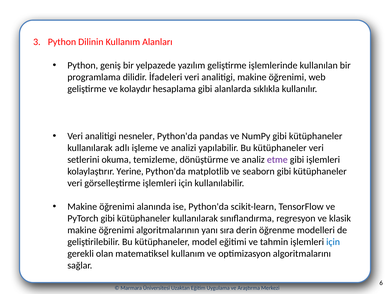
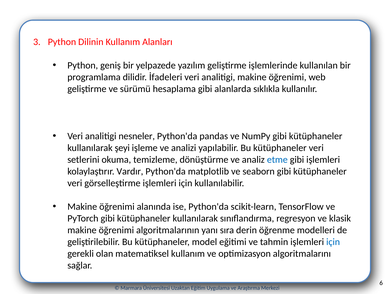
kolaydır: kolaydır -> sürümü
adlı: adlı -> şeyi
etme colour: purple -> blue
Yerine: Yerine -> Vardır
